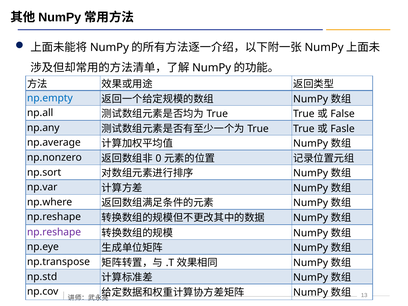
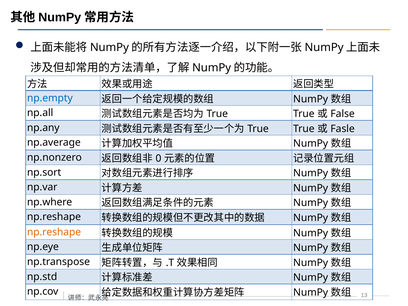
np.reshape at (54, 232) colour: purple -> orange
